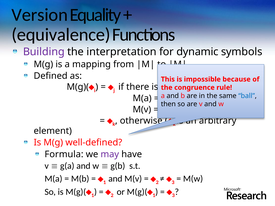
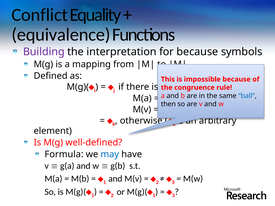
Version: Version -> Conflict
for dynamic: dynamic -> because
may colour: purple -> blue
